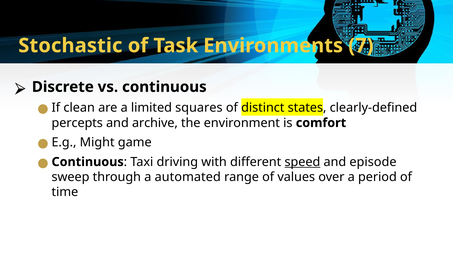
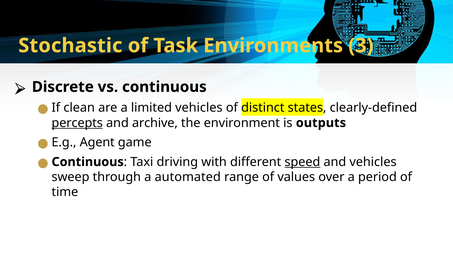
7: 7 -> 3
limited squares: squares -> vehicles
percepts underline: none -> present
comfort: comfort -> outputs
Might: Might -> Agent
and episode: episode -> vehicles
